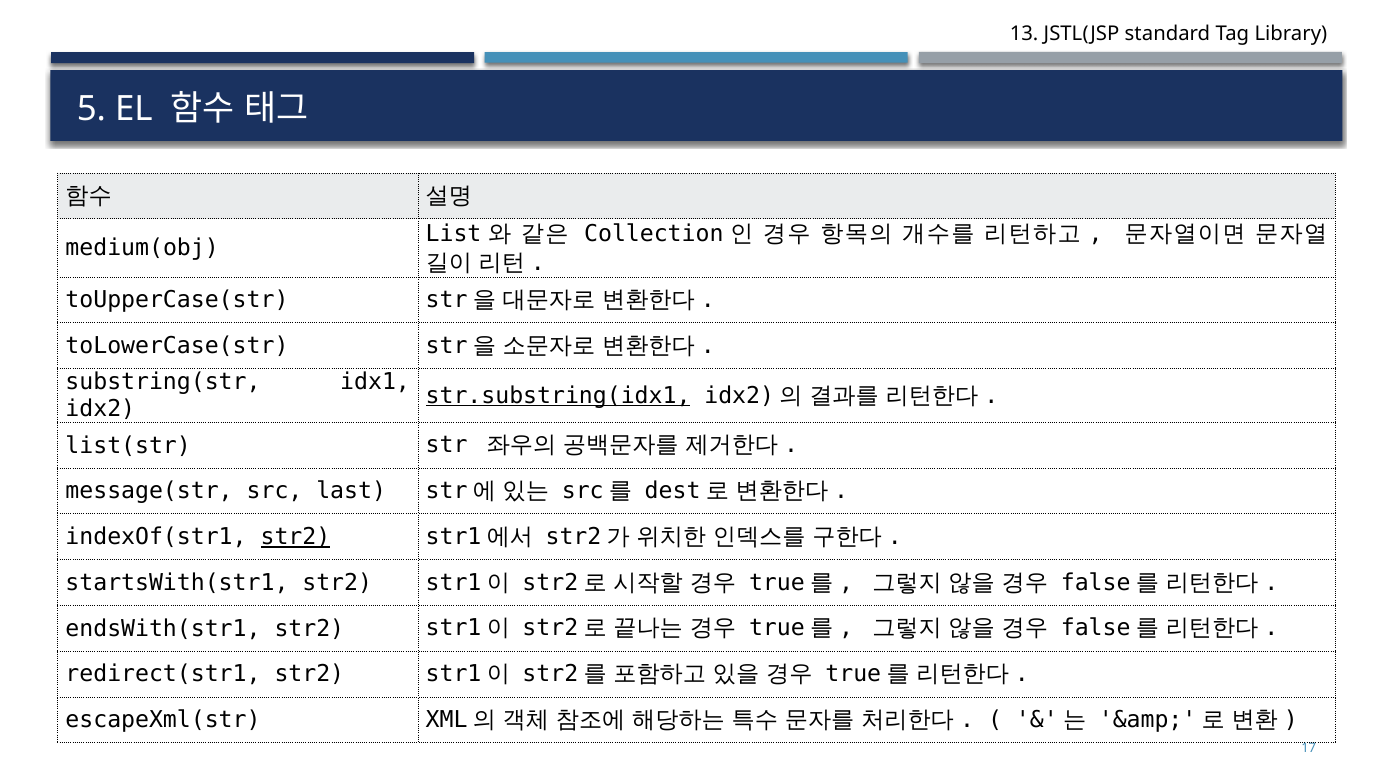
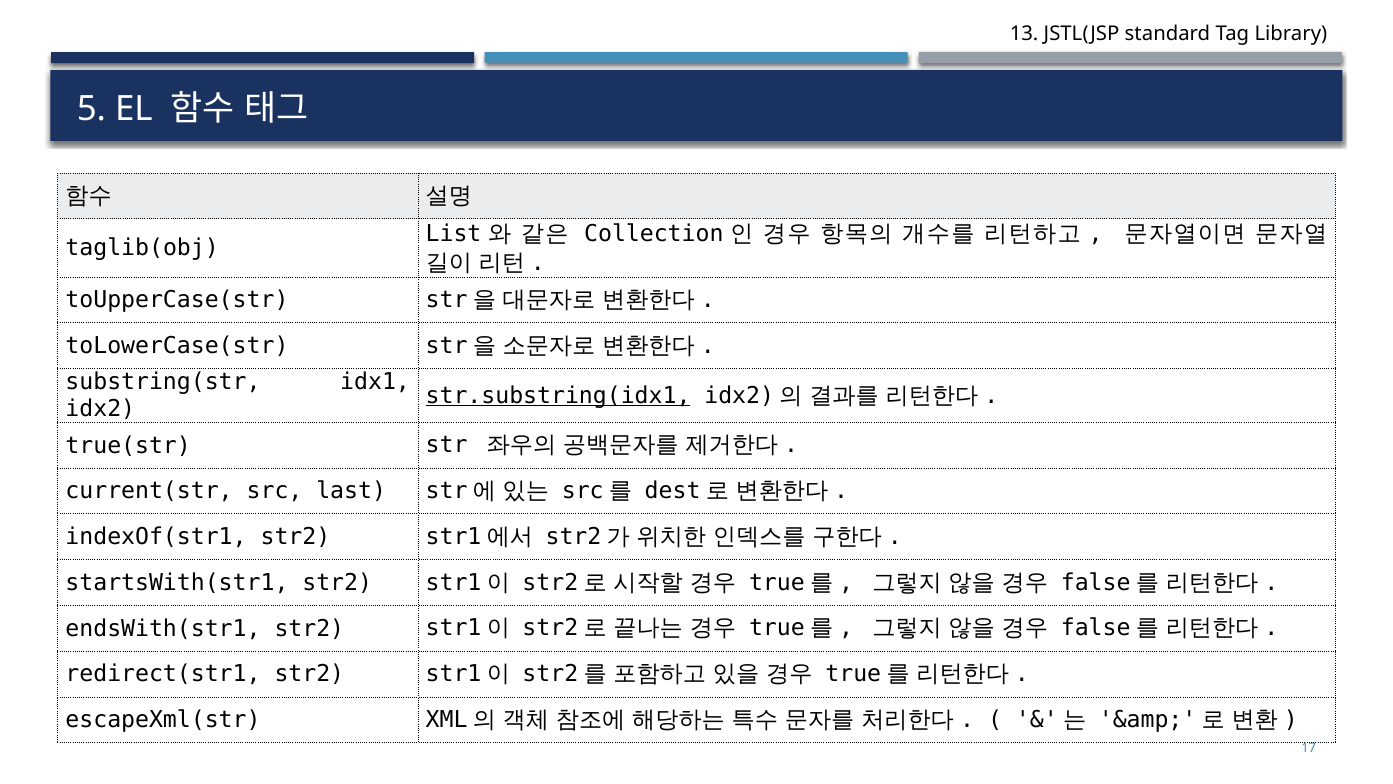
medium(obj: medium(obj -> taglib(obj
list(str: list(str -> true(str
message(str: message(str -> current(str
str2 at (295, 537) underline: present -> none
